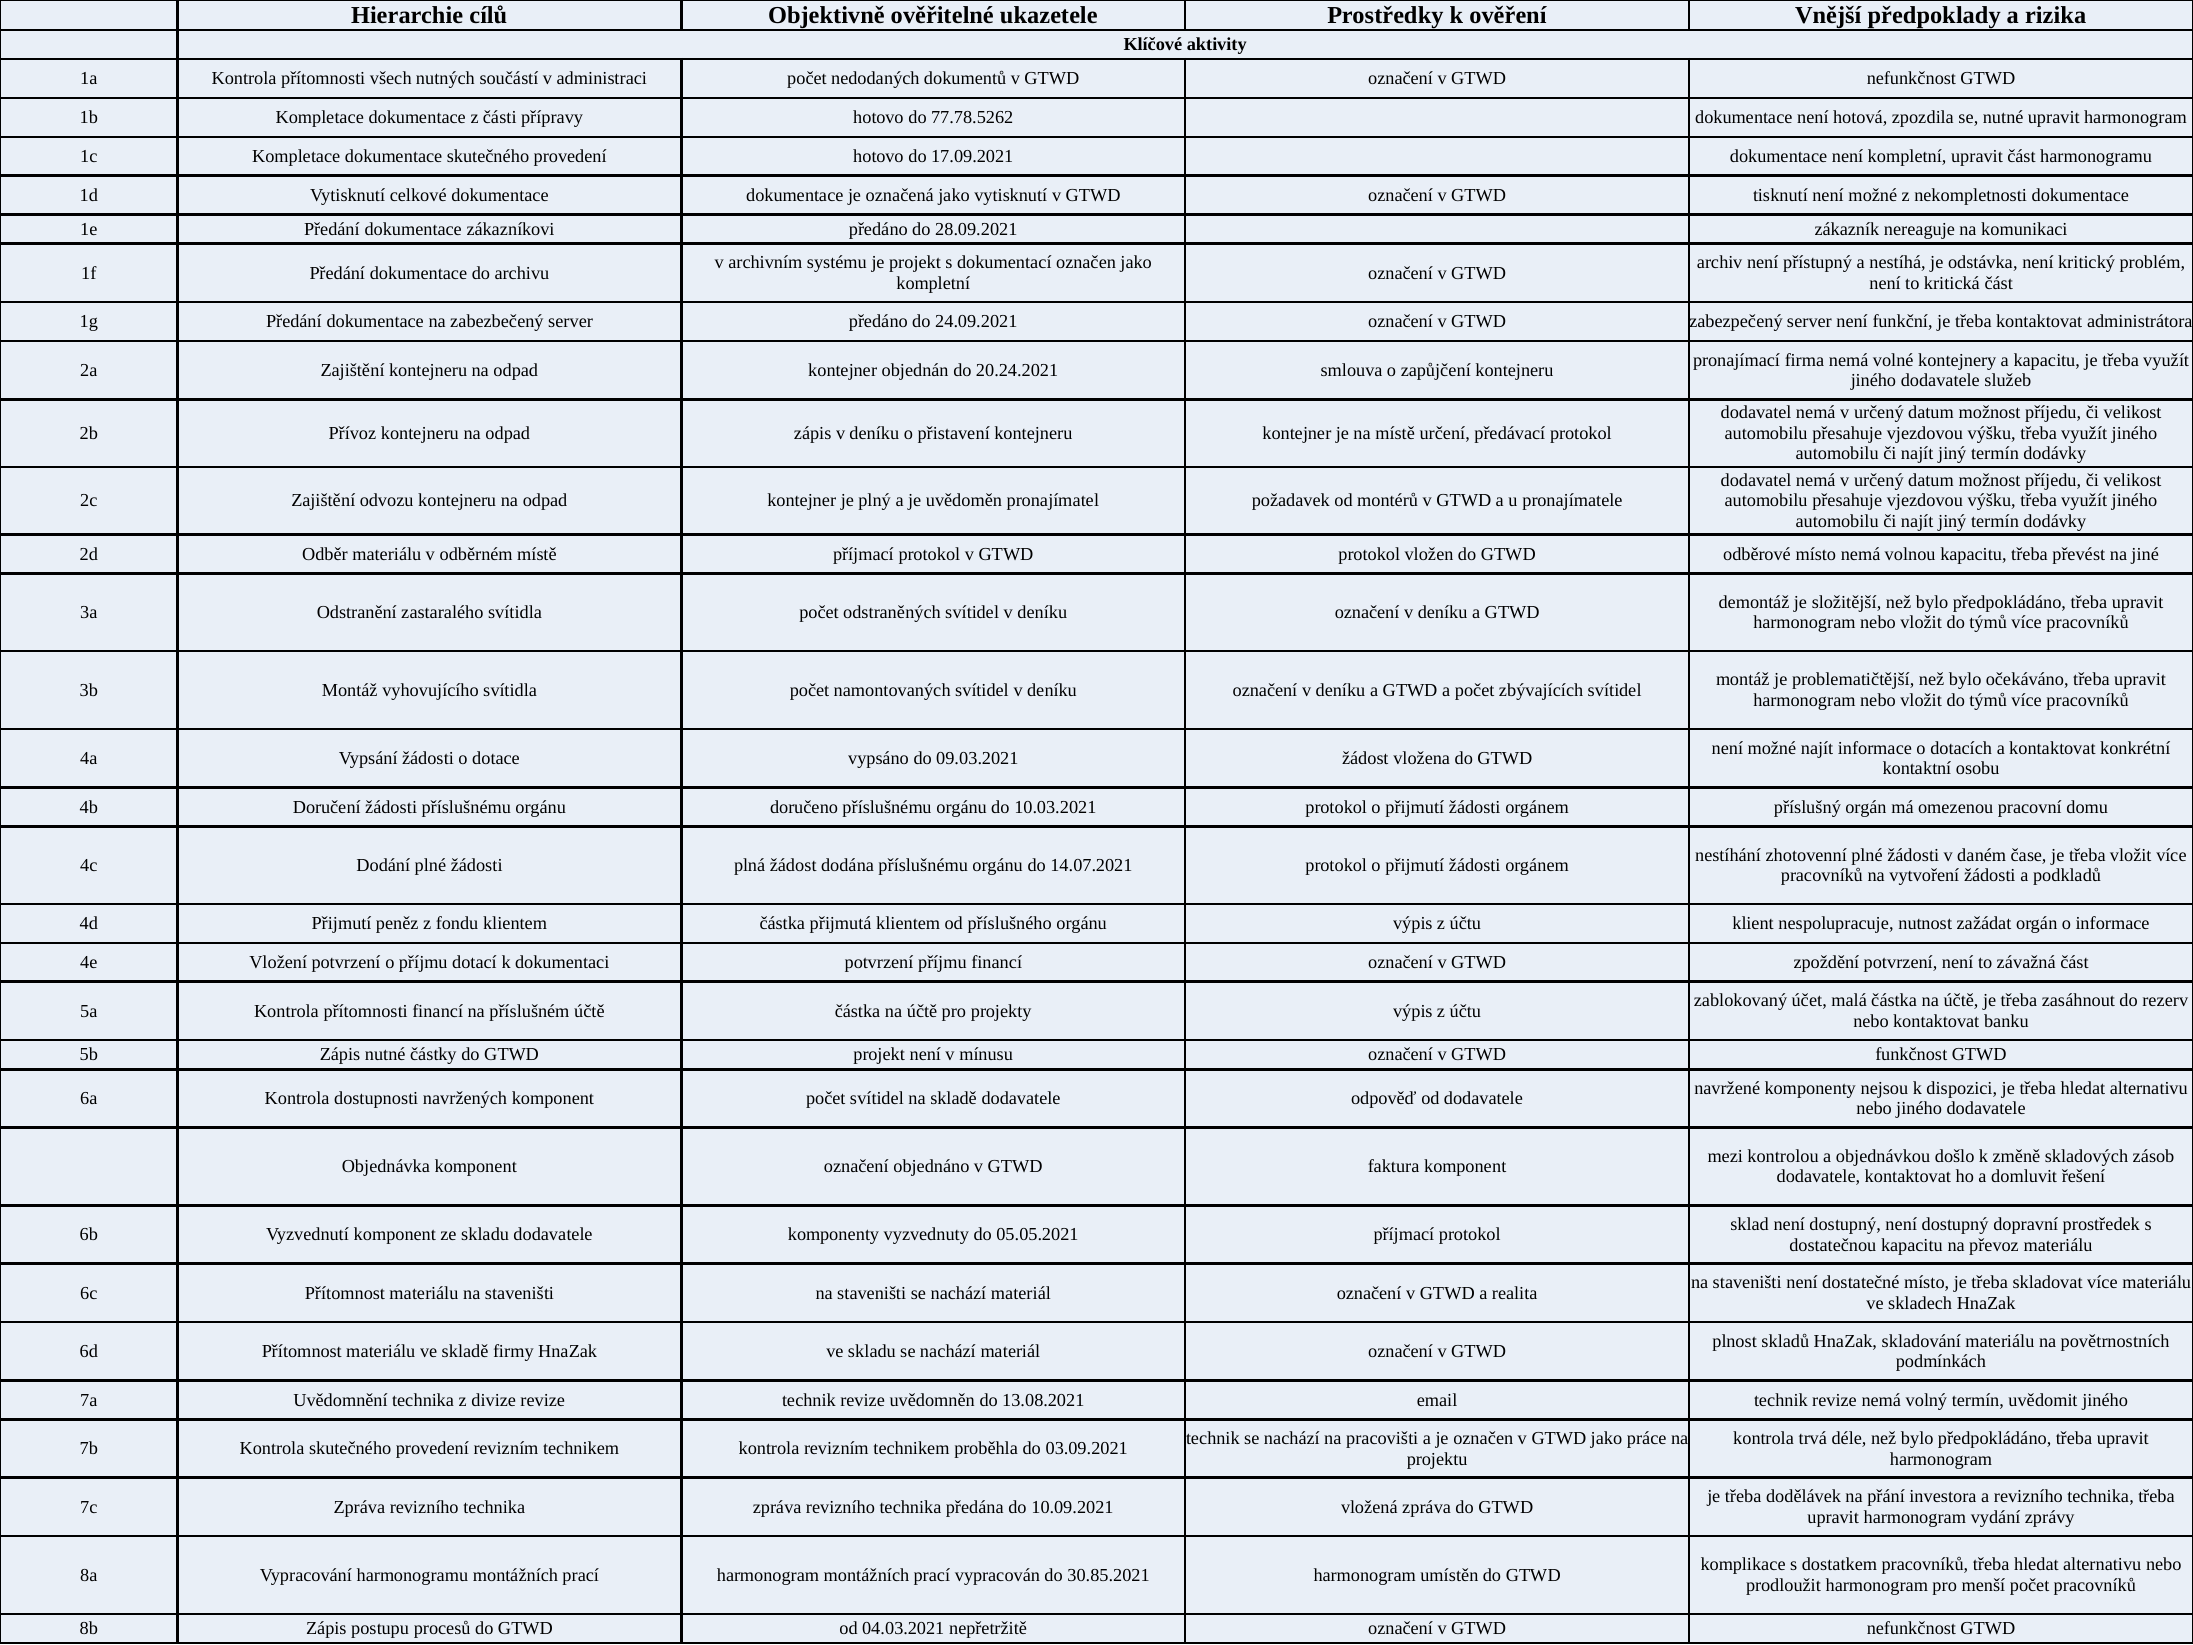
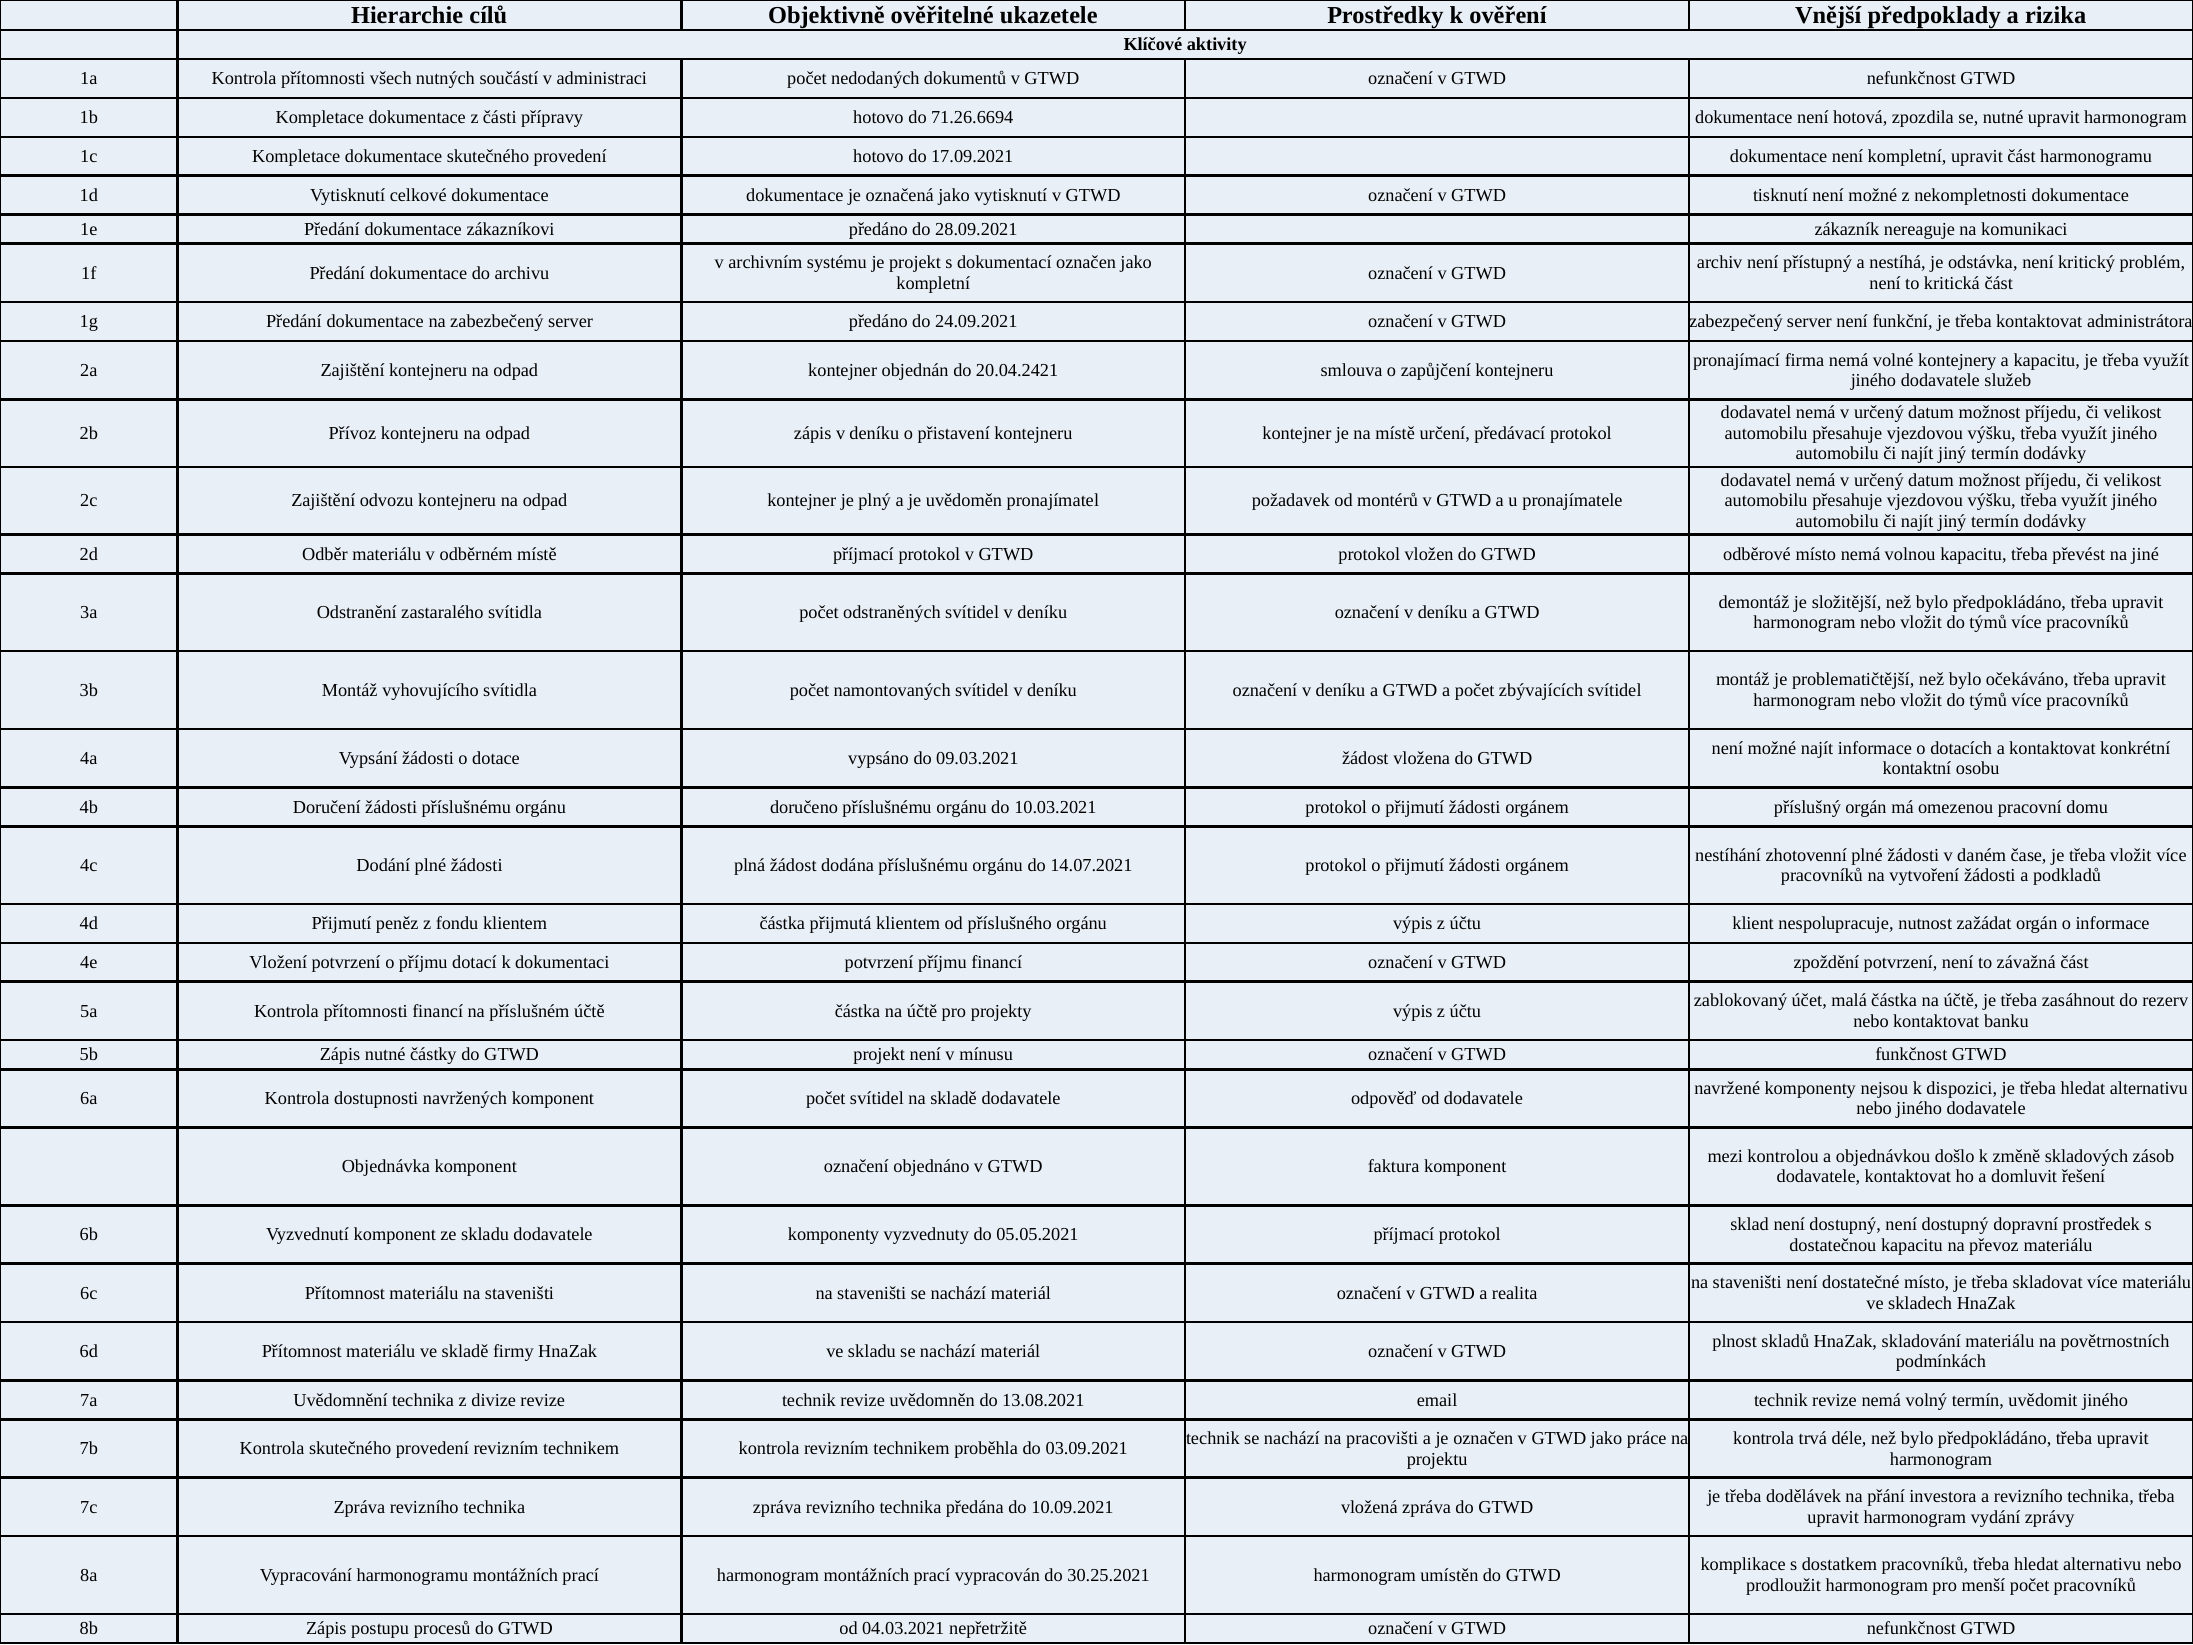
77.78.5262: 77.78.5262 -> 71.26.6694
20.24.2021: 20.24.2021 -> 20.04.2421
30.85.2021: 30.85.2021 -> 30.25.2021
